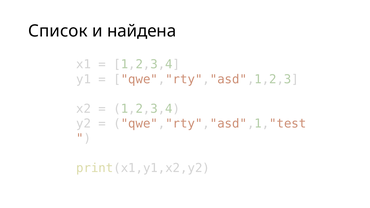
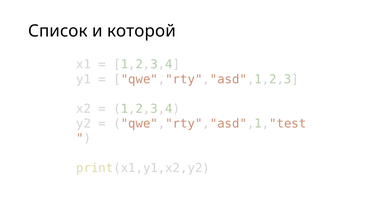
найдена: найдена -> которой
